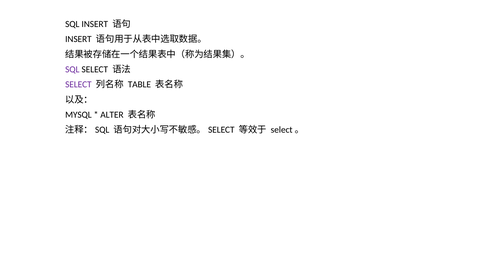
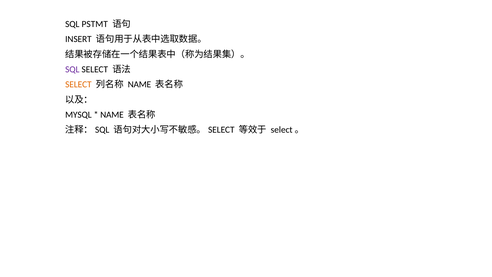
SQL INSERT: INSERT -> PSTMT
SELECT at (78, 85) colour: purple -> orange
TABLE at (139, 85): TABLE -> NAME
ALTER at (112, 115): ALTER -> NAME
